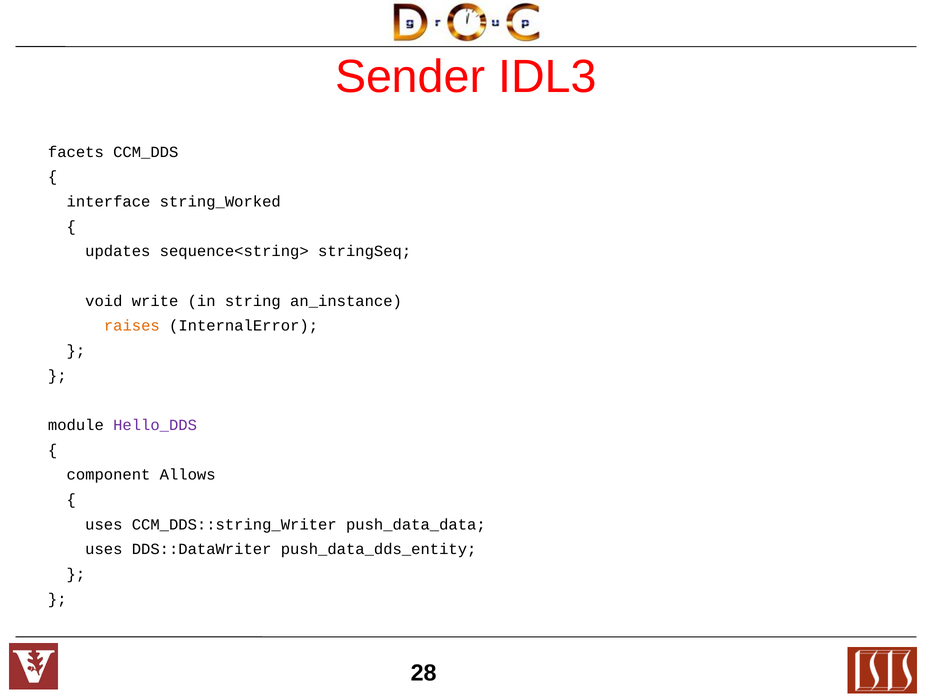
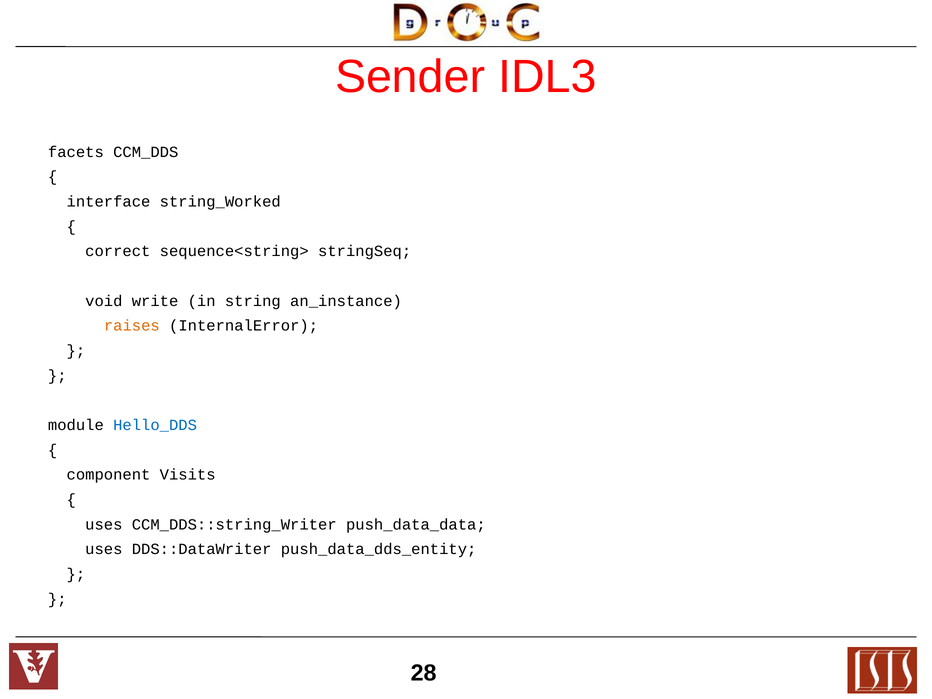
updates: updates -> correct
Hello_DDS colour: purple -> blue
Allows: Allows -> Visits
